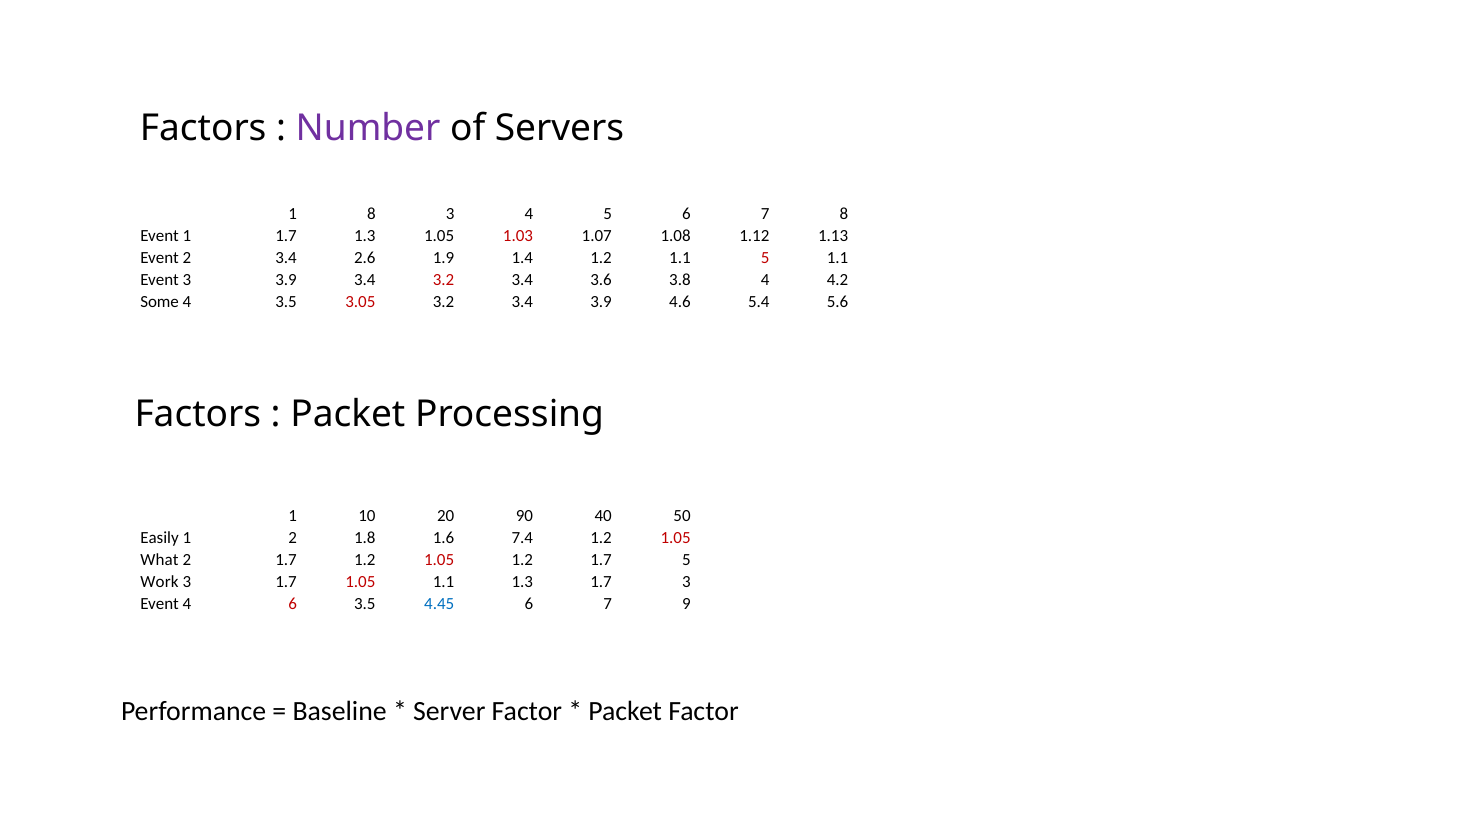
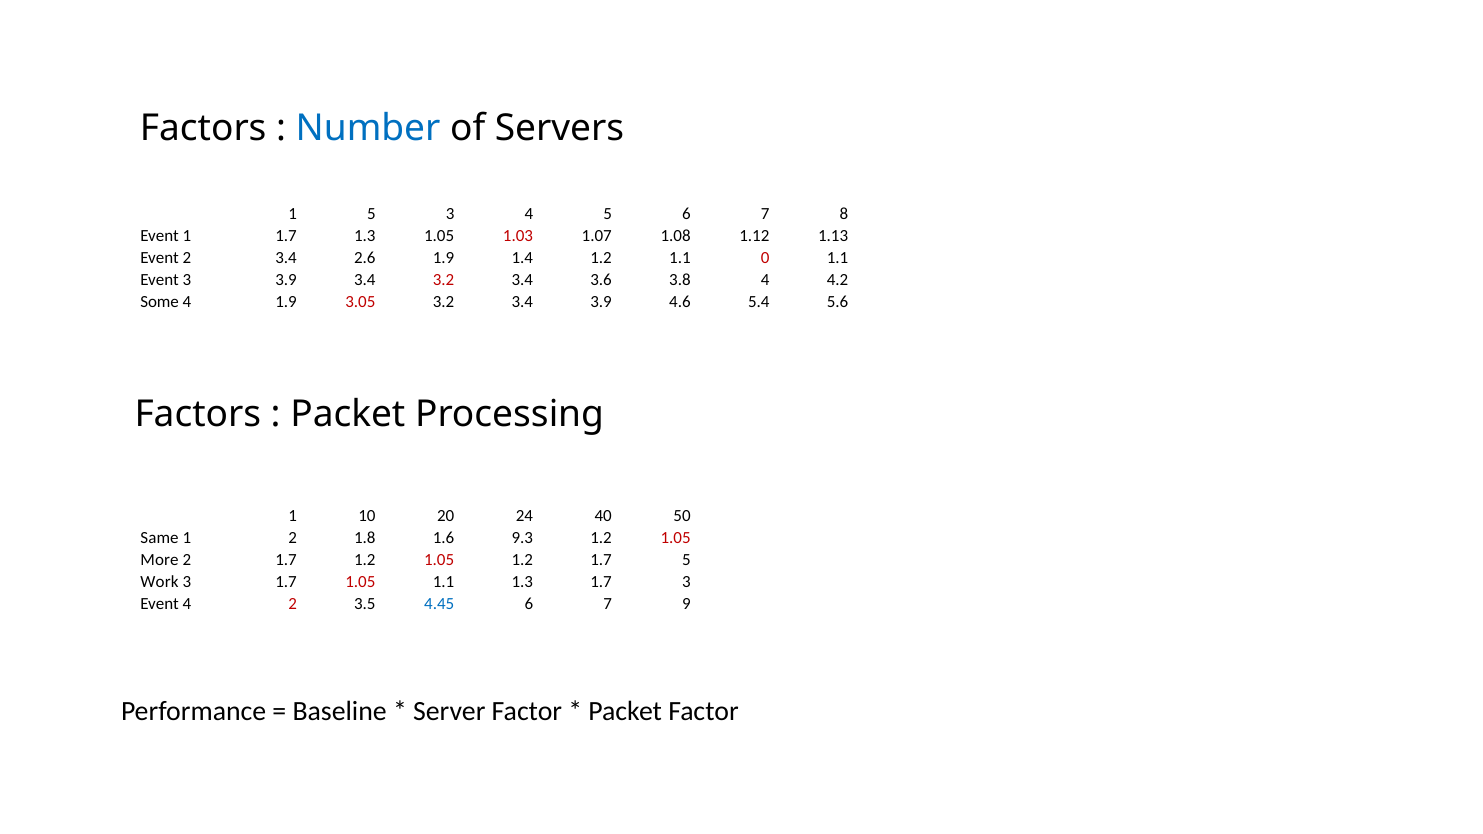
Number colour: purple -> blue
1 8: 8 -> 5
1.1 5: 5 -> 0
4 3.5: 3.5 -> 1.9
90: 90 -> 24
Easily: Easily -> Same
7.4: 7.4 -> 9.3
What: What -> More
4 6: 6 -> 2
